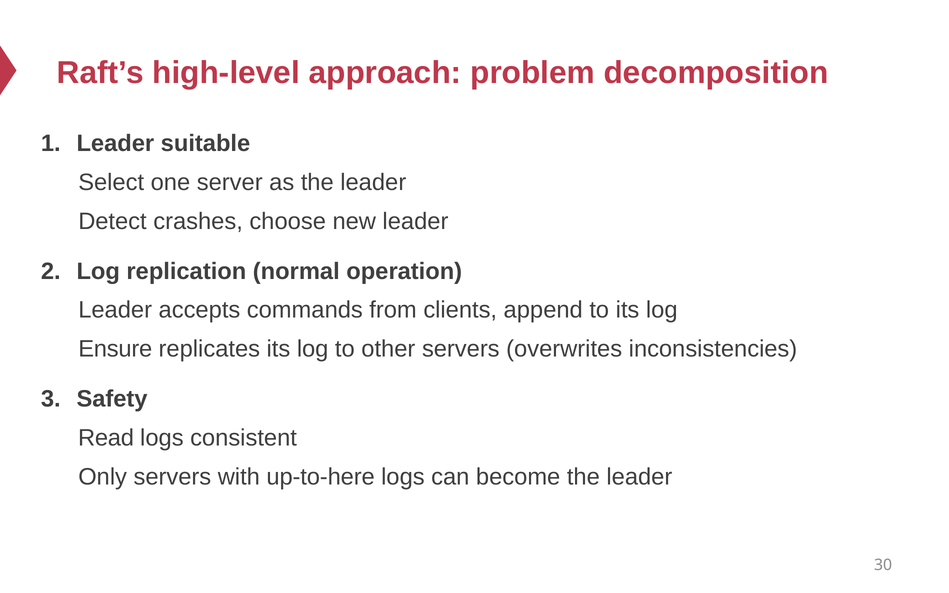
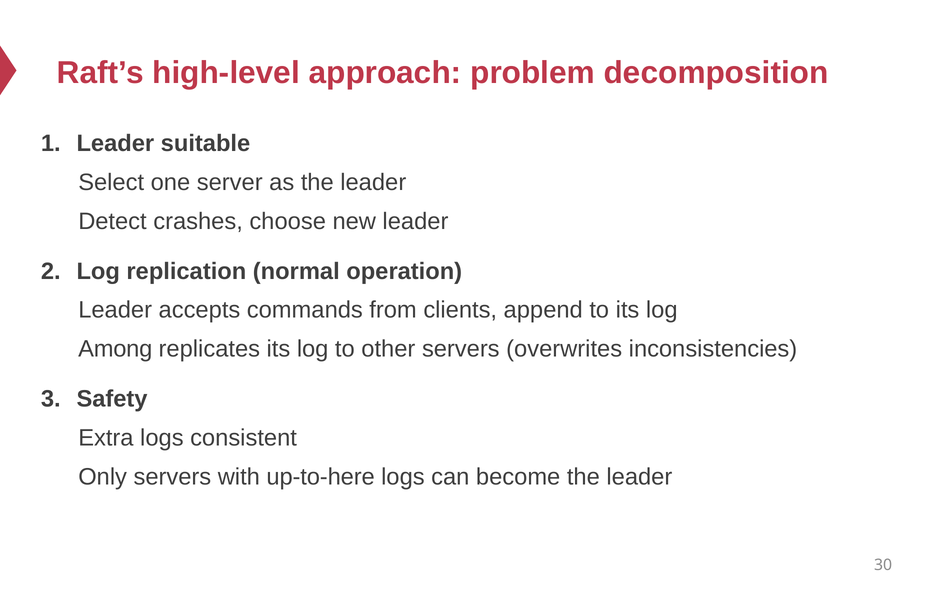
Ensure: Ensure -> Among
Read: Read -> Extra
